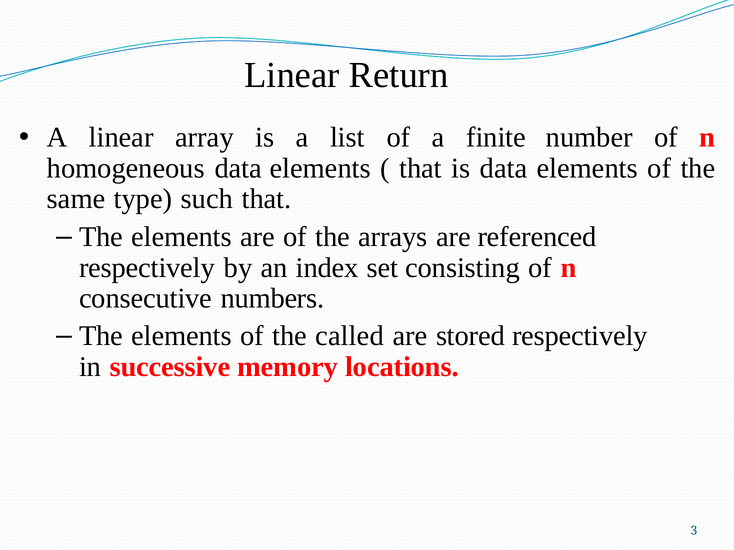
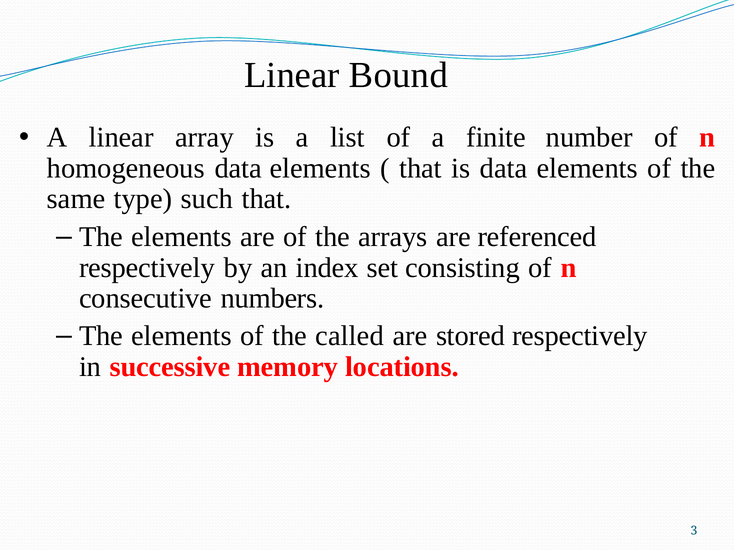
Return: Return -> Bound
